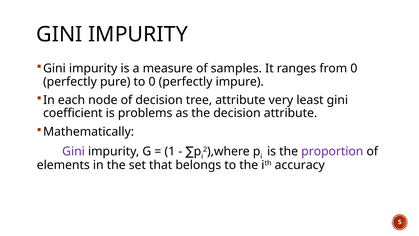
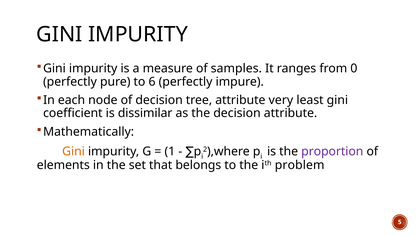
to 0: 0 -> 6
problems: problems -> dissimilar
Gini at (74, 151) colour: purple -> orange
accuracy: accuracy -> problem
